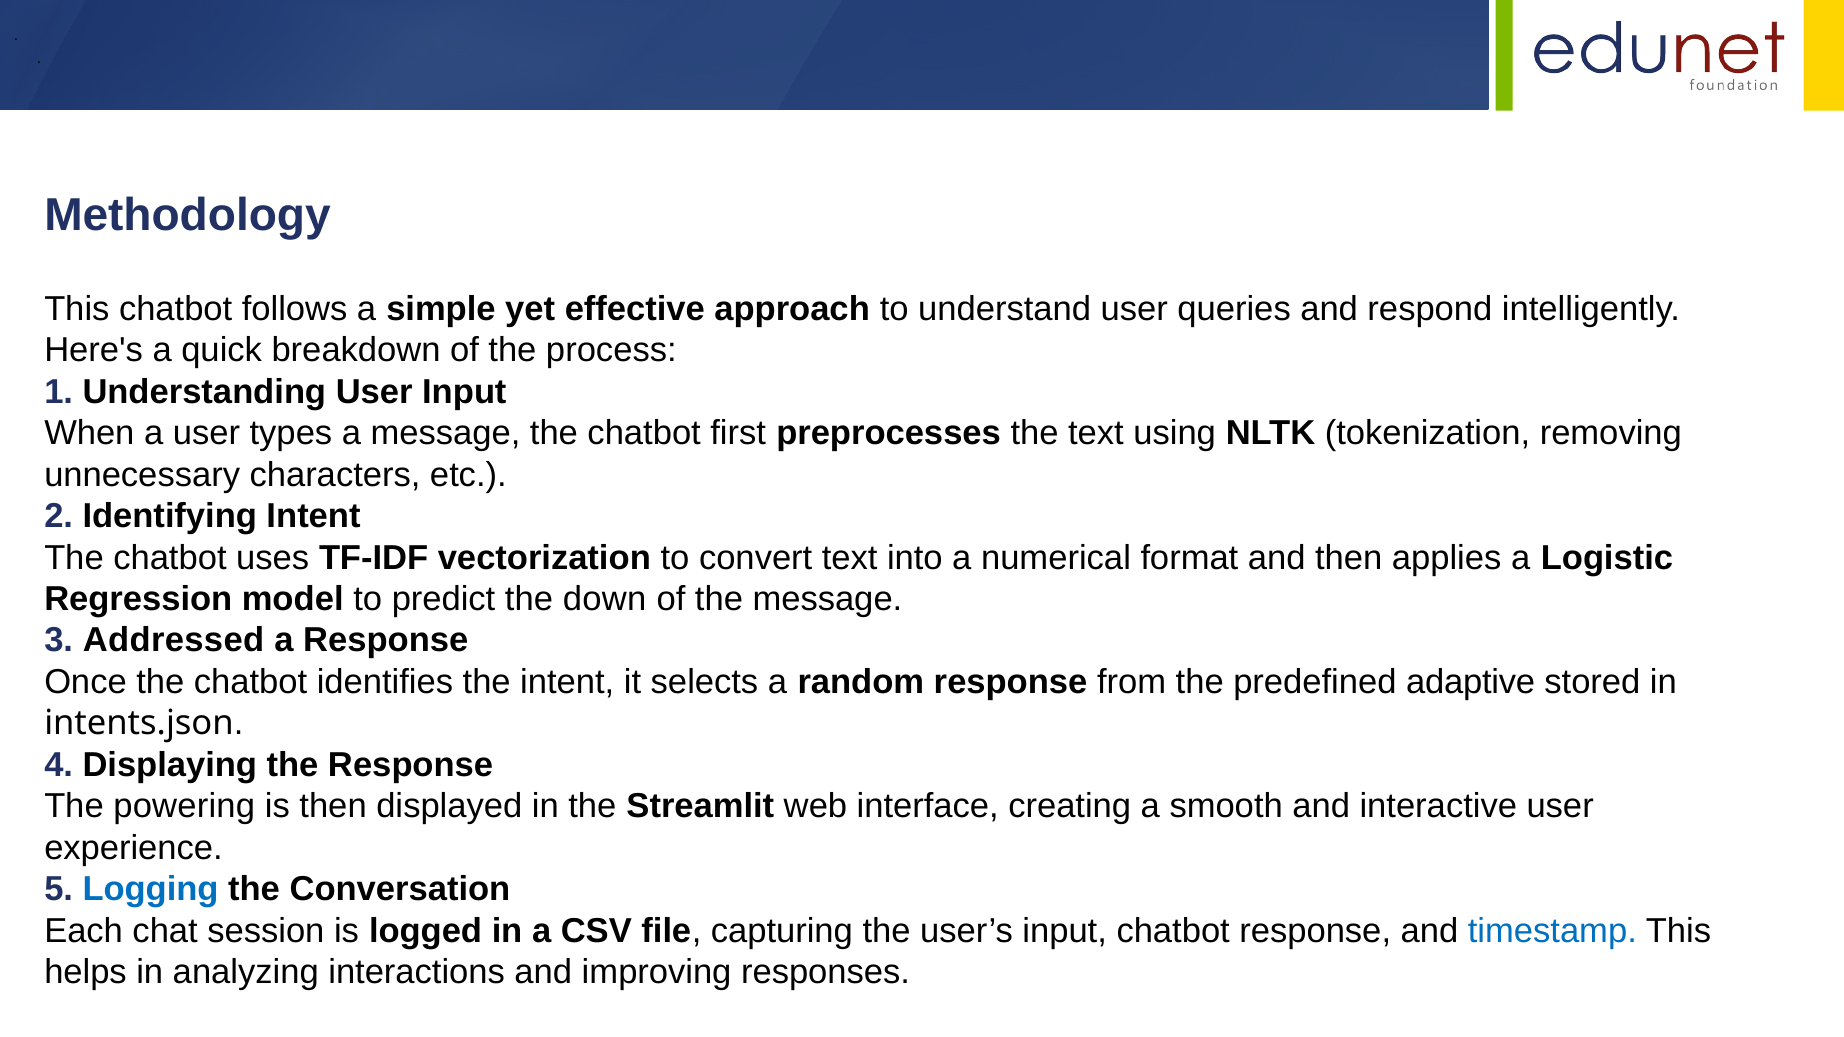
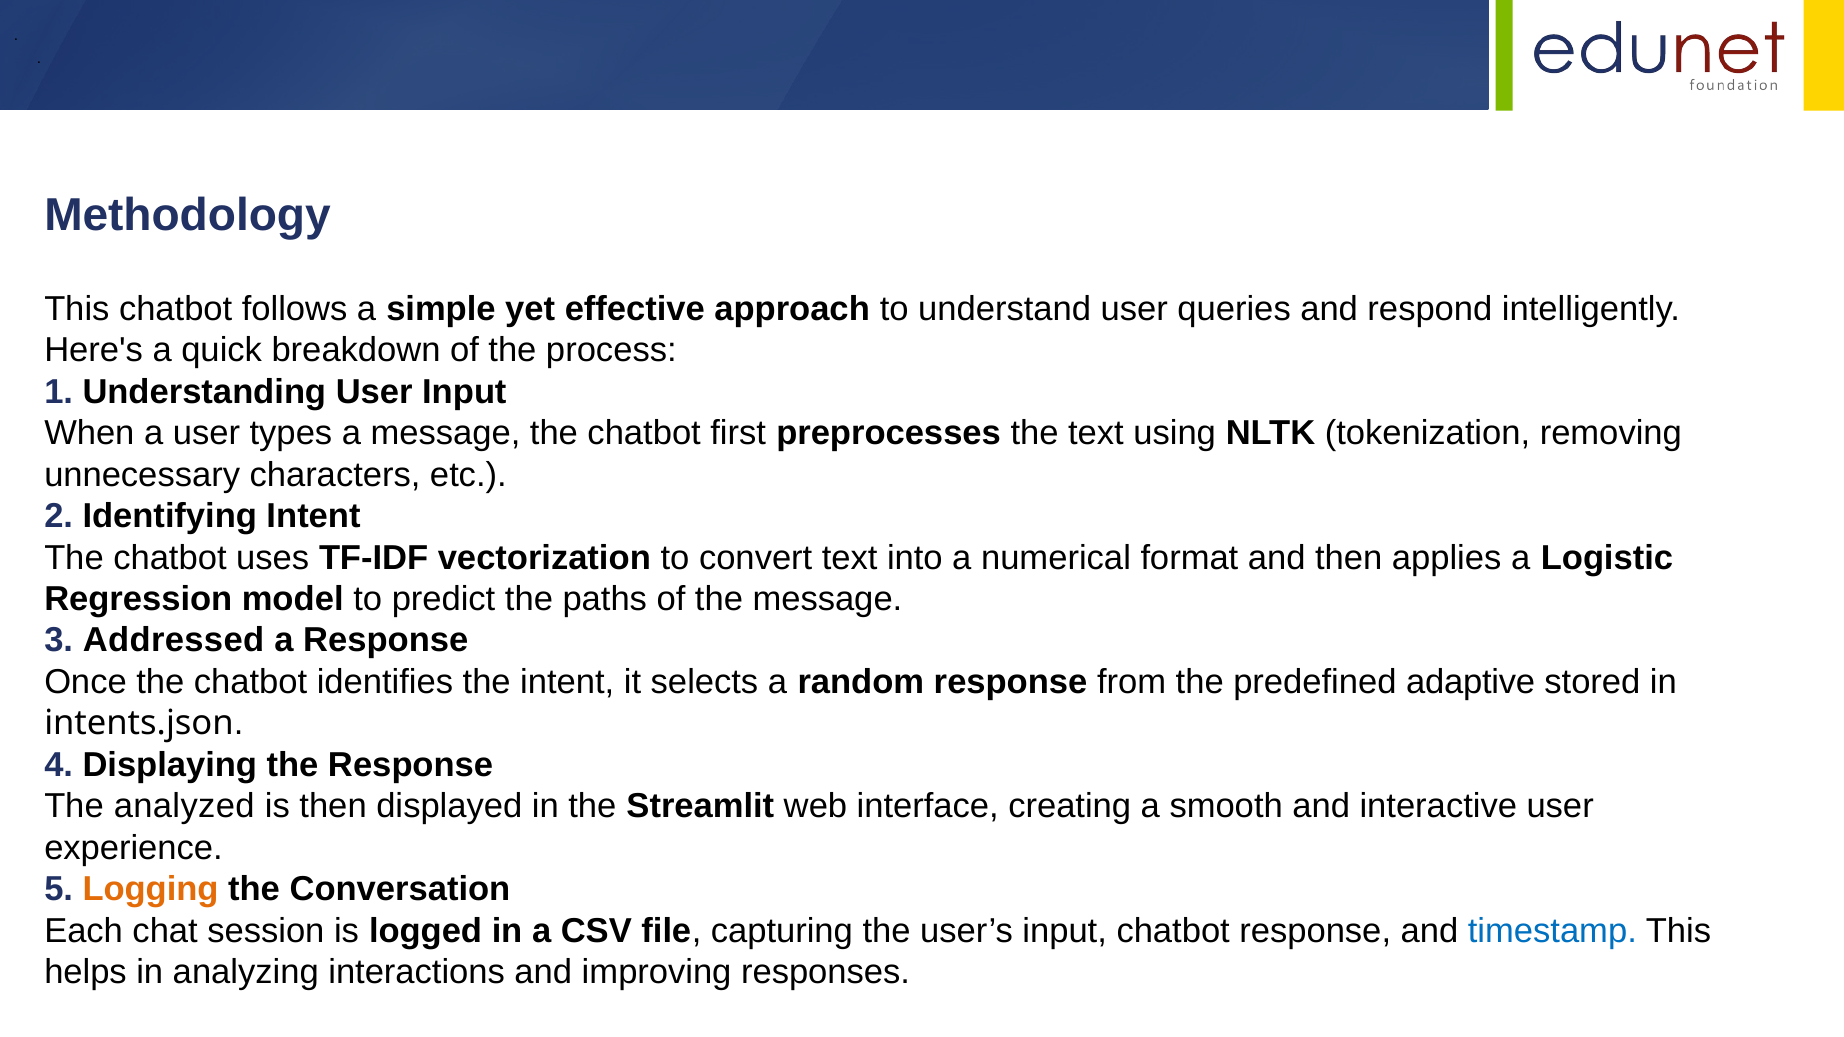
down: down -> paths
powering: powering -> analyzed
Logging colour: blue -> orange
